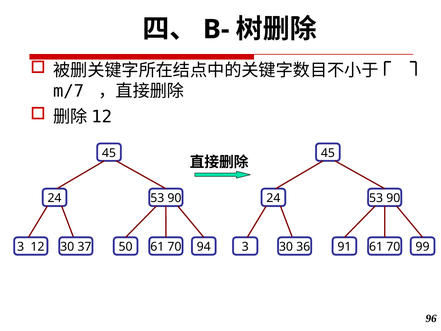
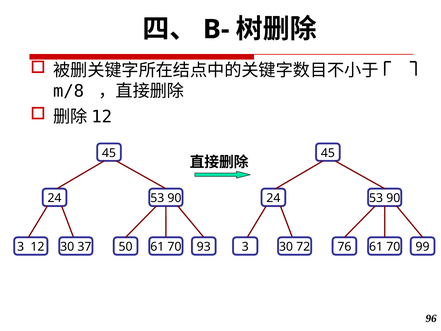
m/7: m/7 -> m/8
94: 94 -> 93
36: 36 -> 72
91: 91 -> 76
